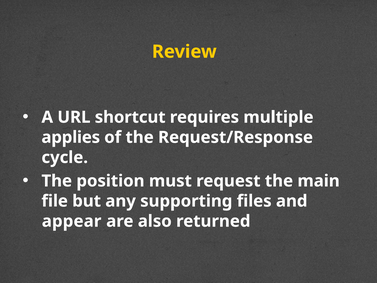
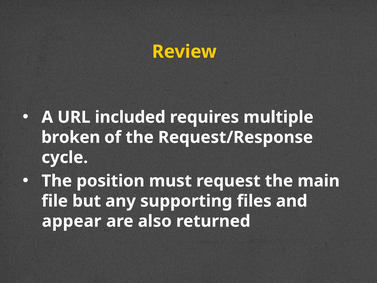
shortcut: shortcut -> included
applies: applies -> broken
